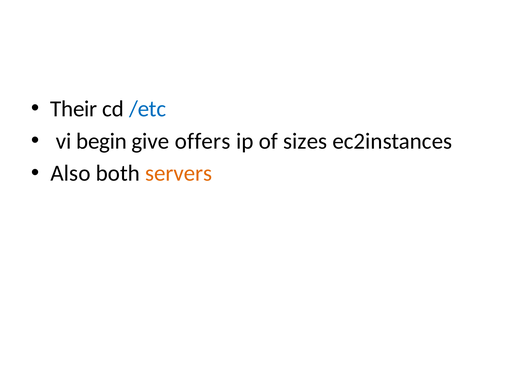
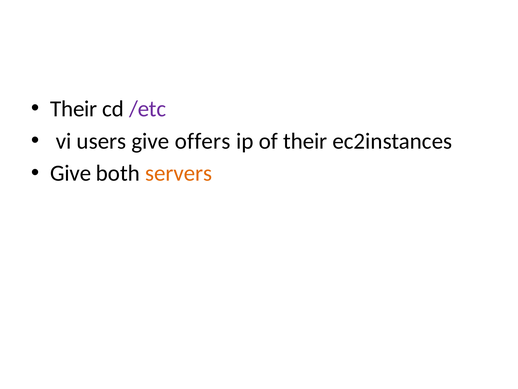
/etc colour: blue -> purple
begin: begin -> users
of sizes: sizes -> their
Also at (71, 173): Also -> Give
